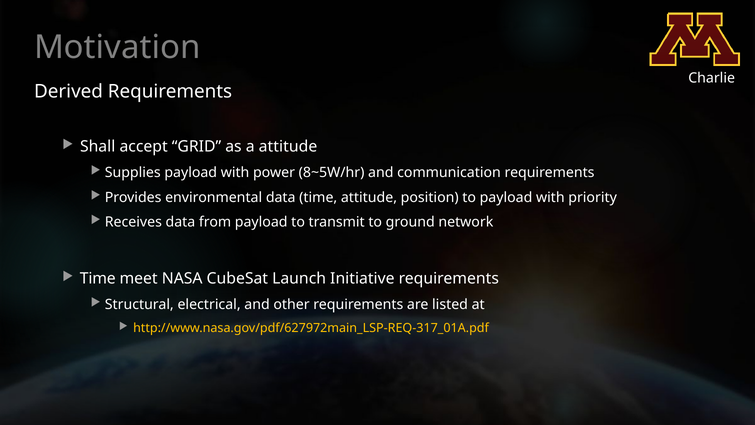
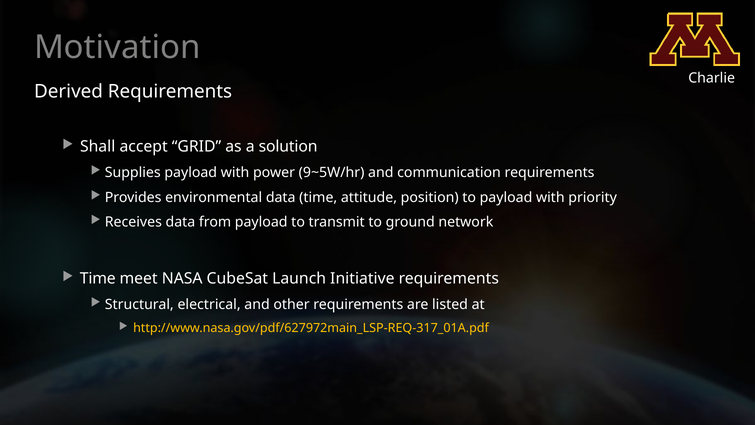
a attitude: attitude -> solution
8~5W/hr: 8~5W/hr -> 9~5W/hr
